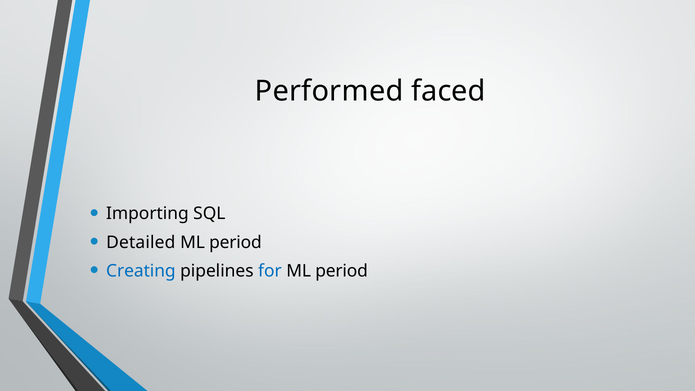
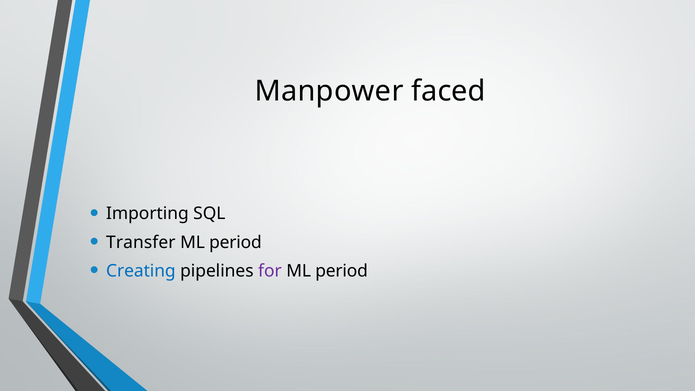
Performed: Performed -> Manpower
Detailed: Detailed -> Transfer
for colour: blue -> purple
